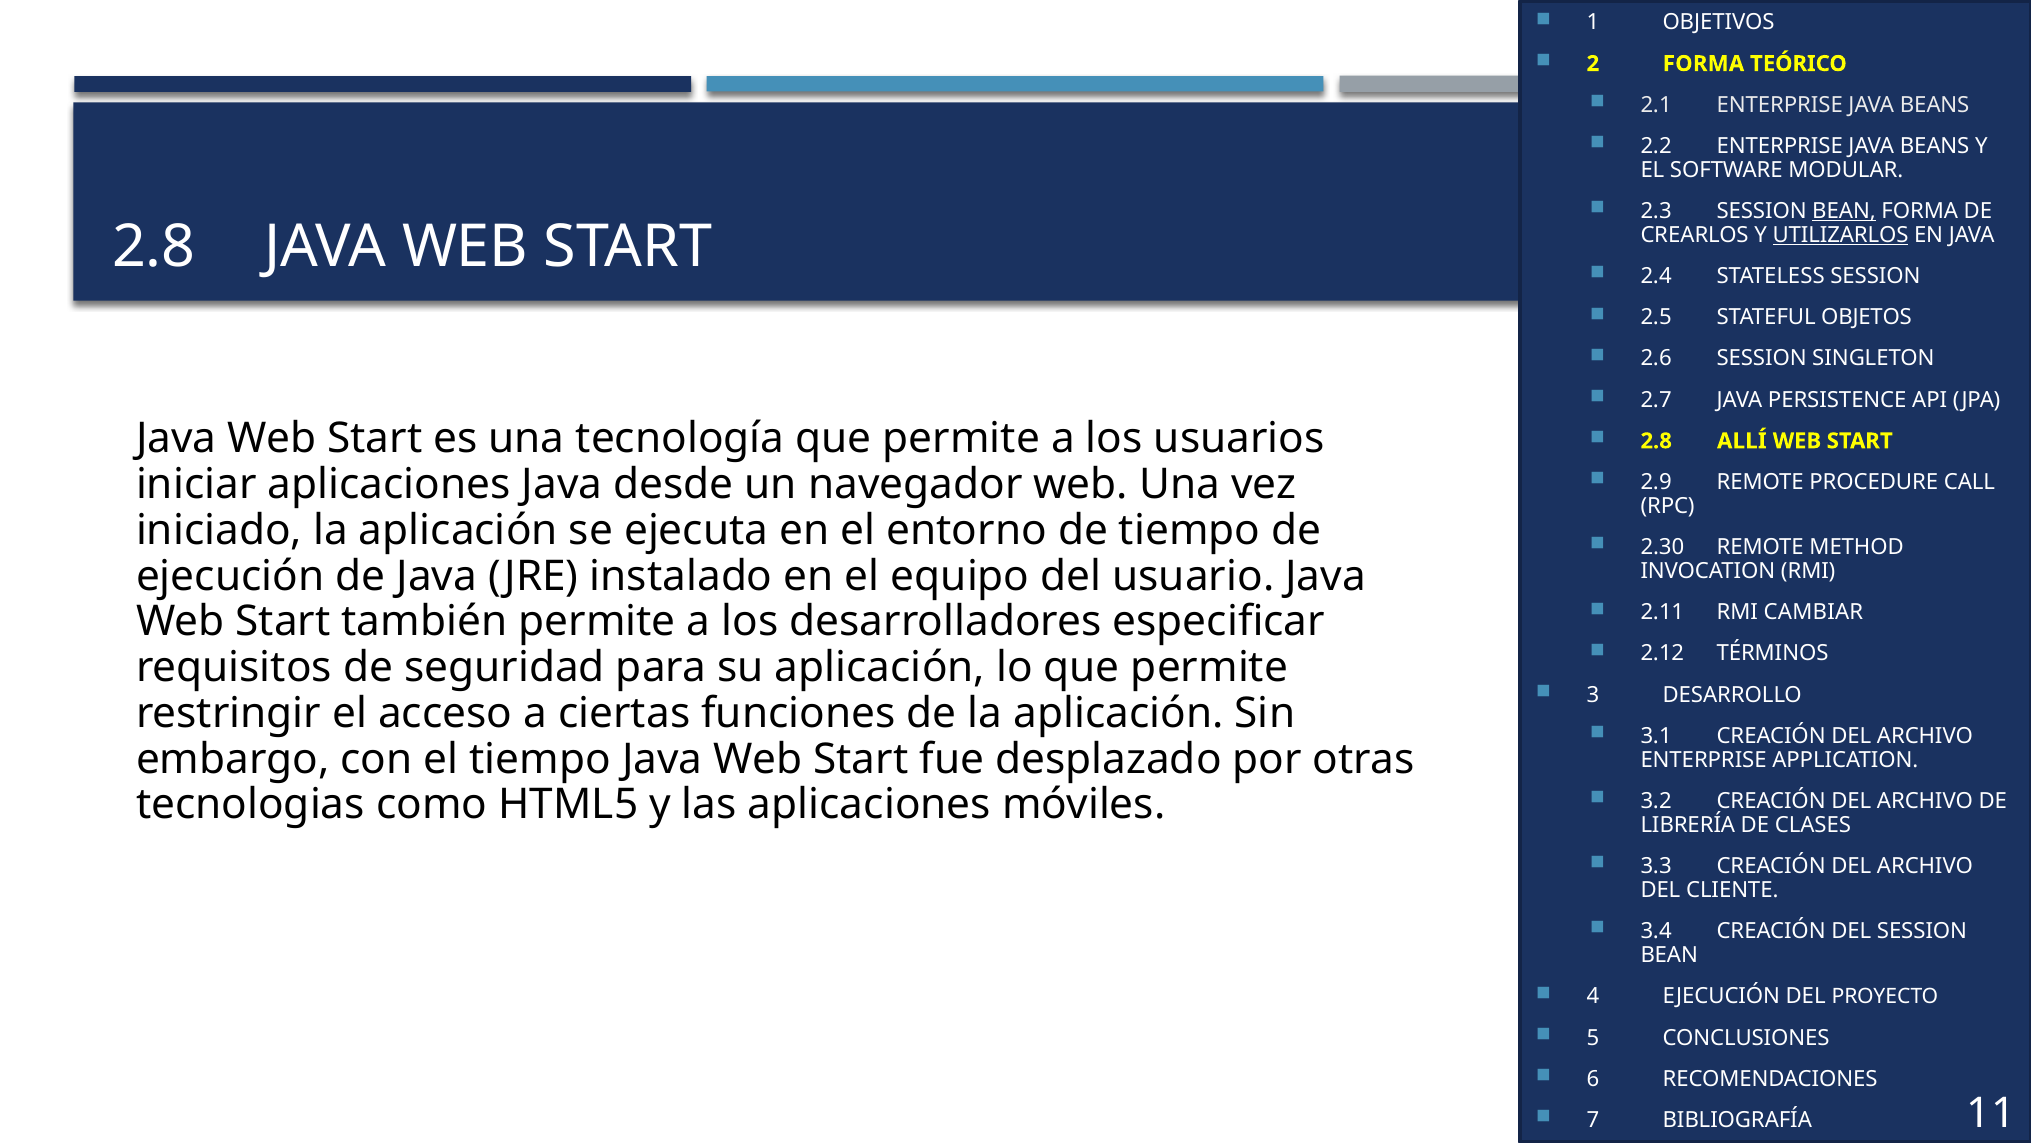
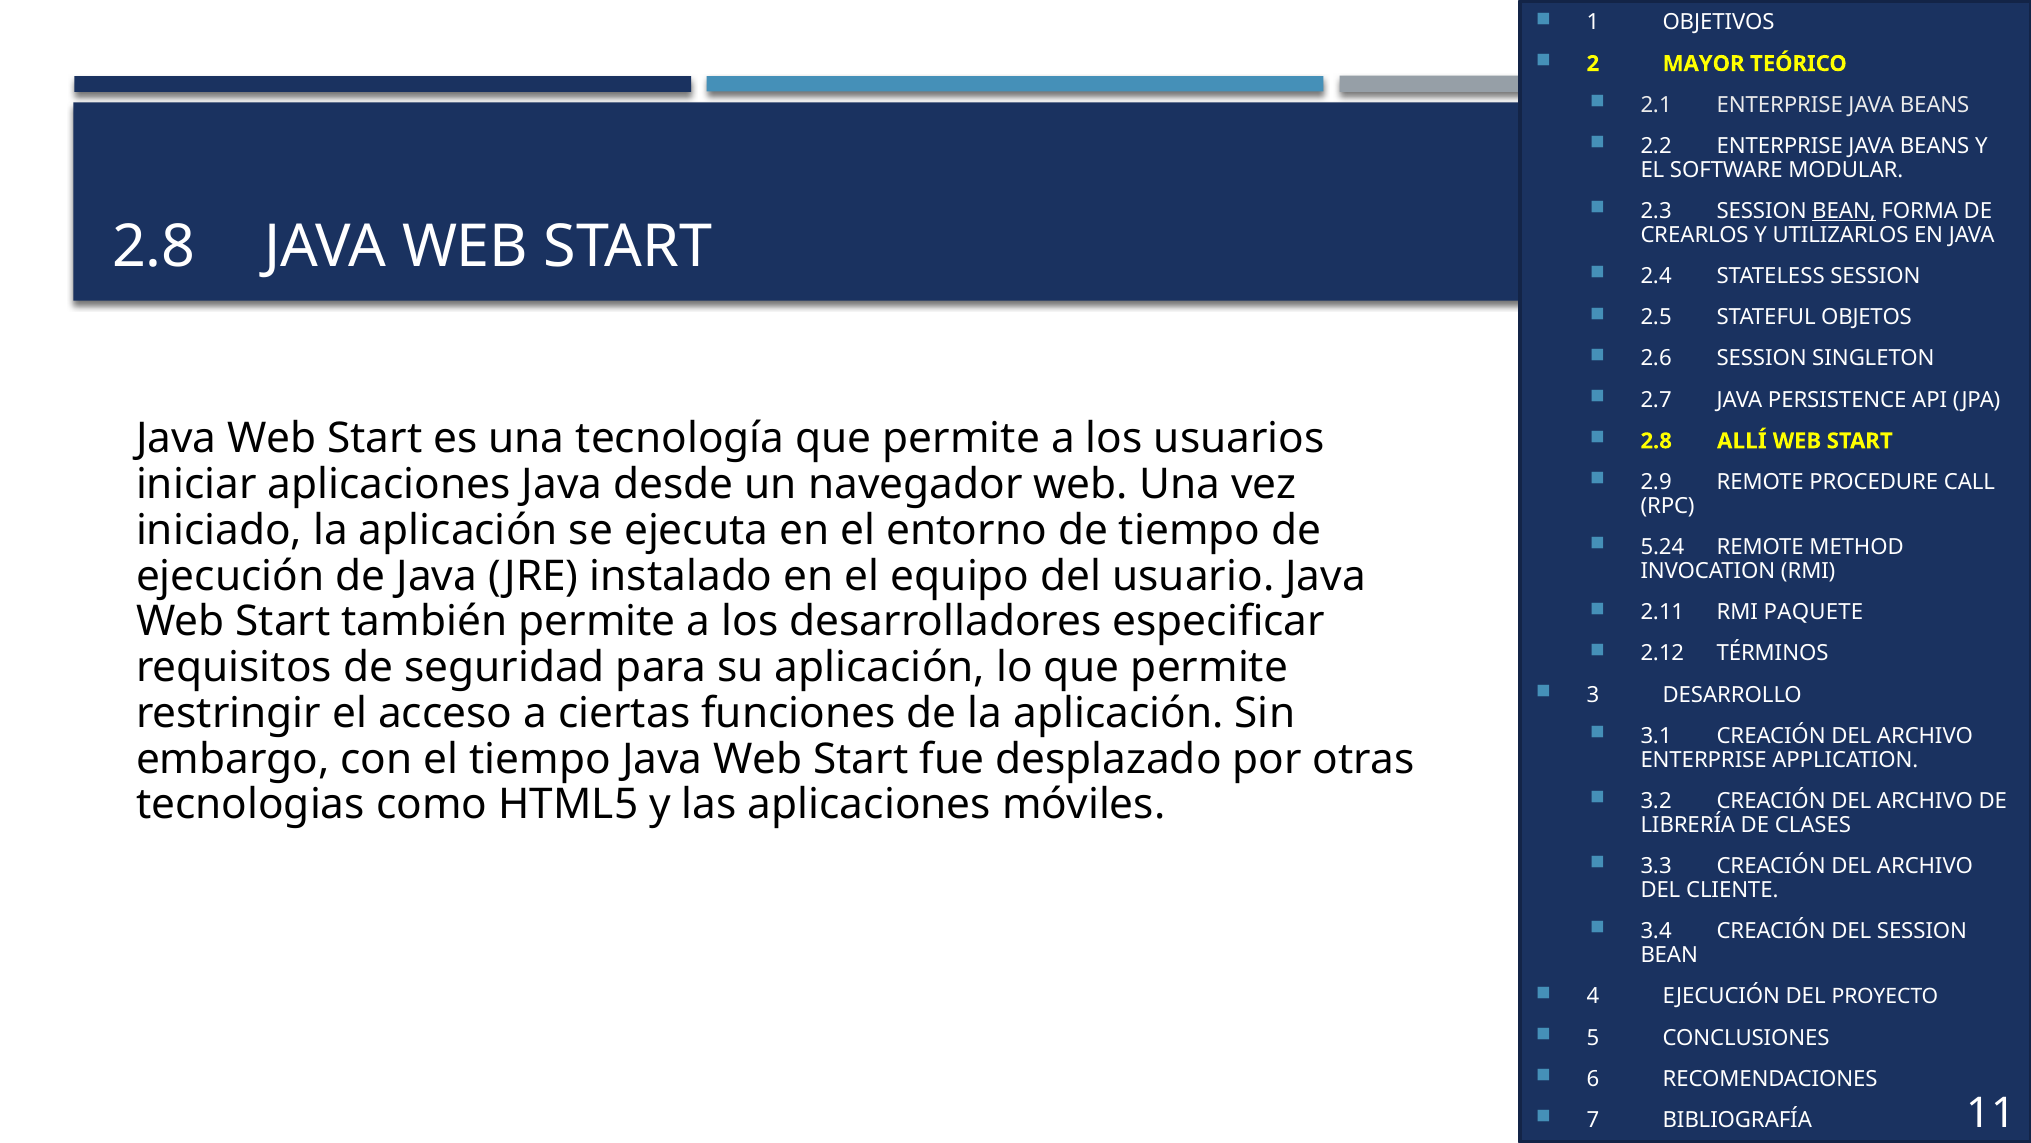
2 FORMA: FORMA -> MAYOR
UTILIZARLOS underline: present -> none
2.30: 2.30 -> 5.24
CAMBIAR: CAMBIAR -> PAQUETE
